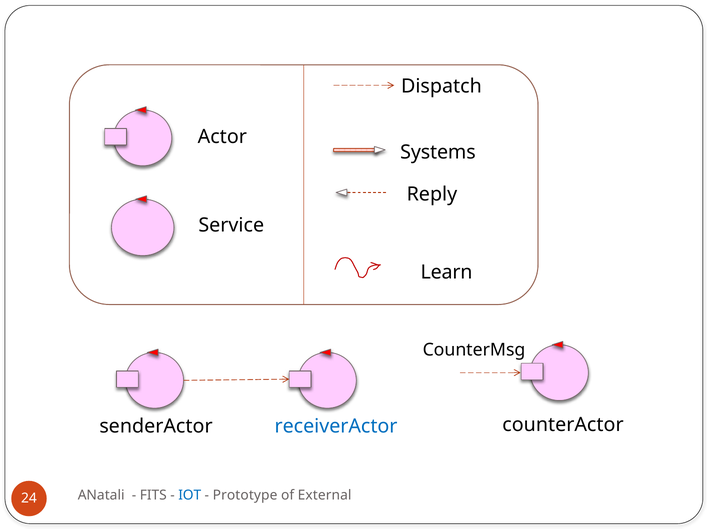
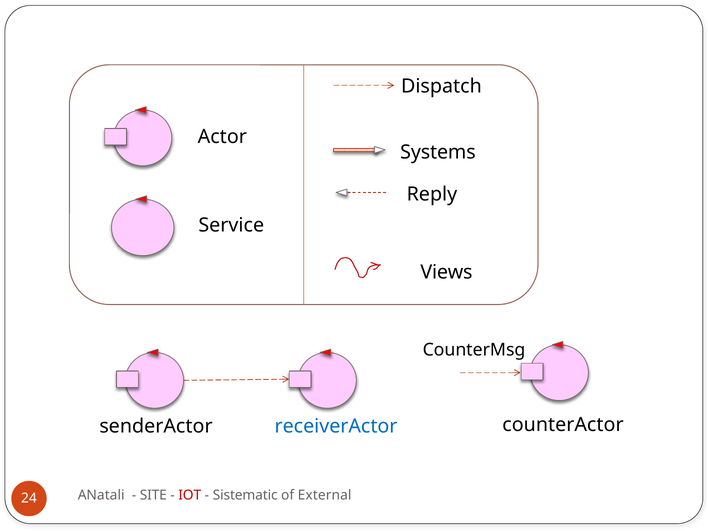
Learn: Learn -> Views
FITS: FITS -> SITE
IOT colour: blue -> red
Prototype: Prototype -> Sistematic
